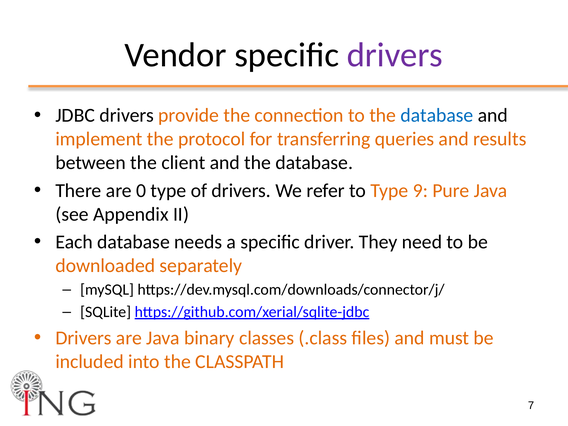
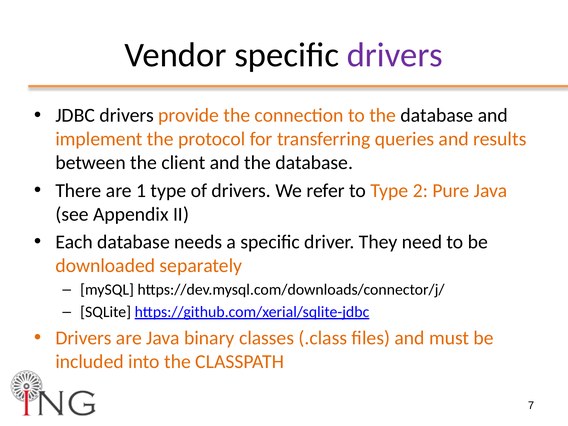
database at (437, 115) colour: blue -> black
0: 0 -> 1
9: 9 -> 2
